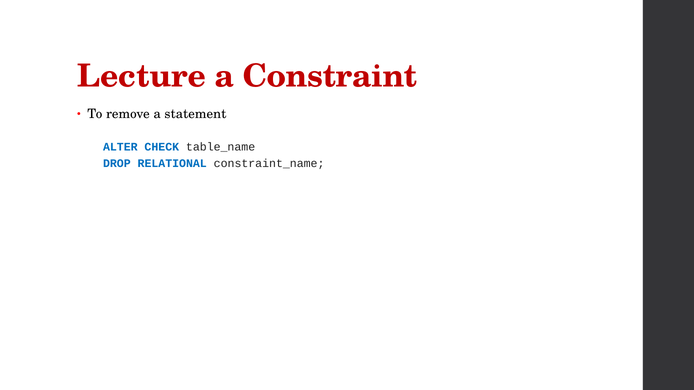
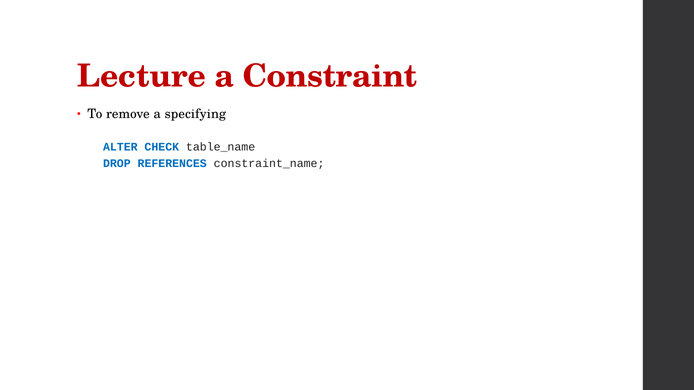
statement: statement -> specifying
RELATIONAL: RELATIONAL -> REFERENCES
